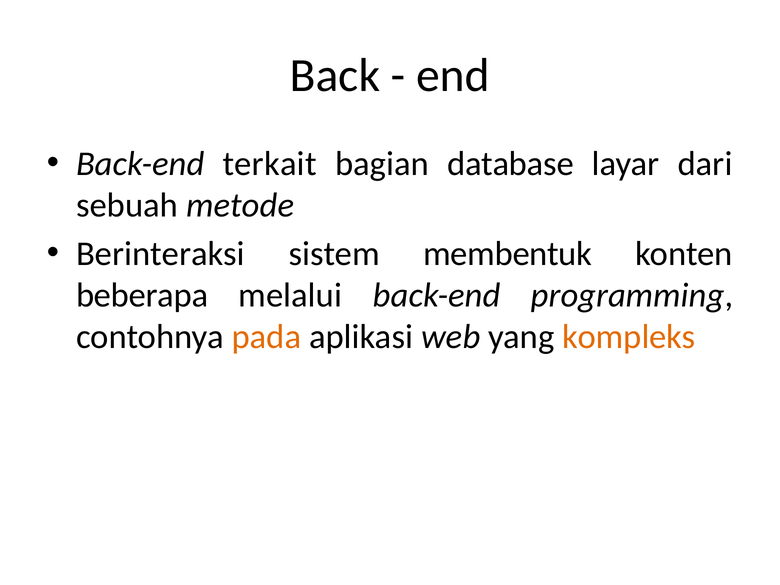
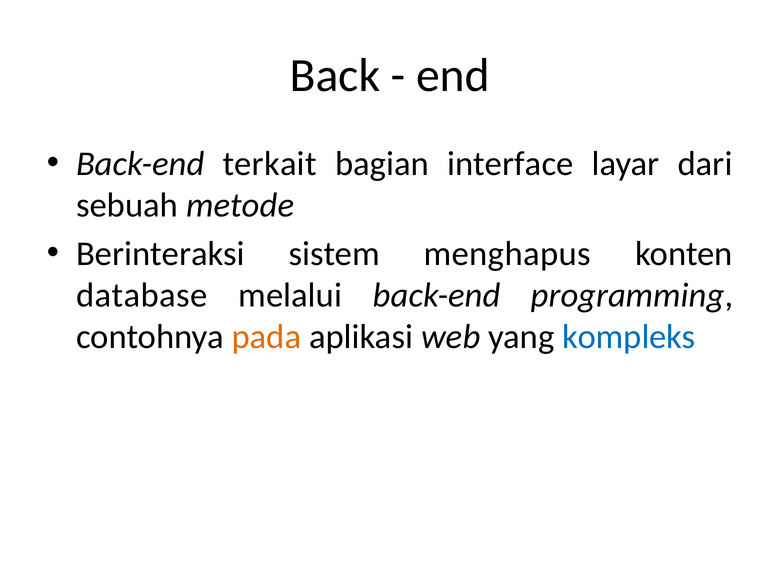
database: database -> interface
membentuk: membentuk -> menghapus
beberapa: beberapa -> database
kompleks colour: orange -> blue
